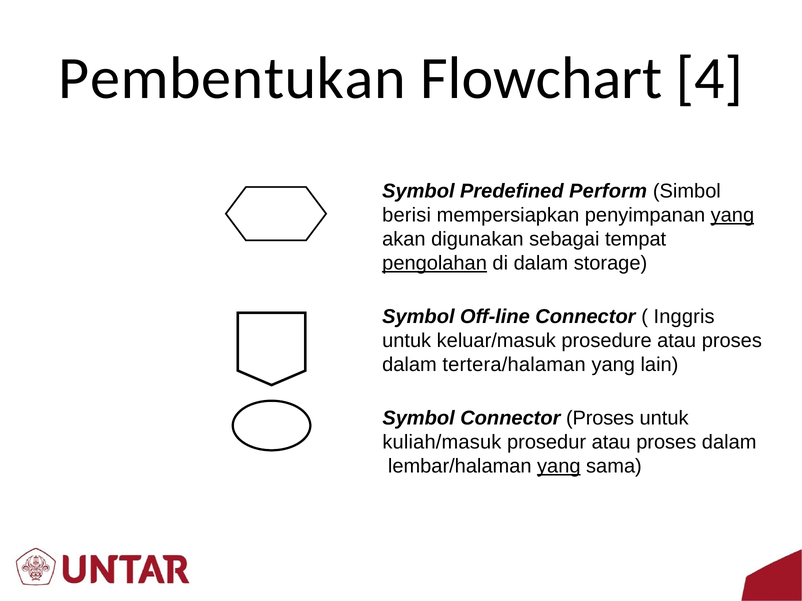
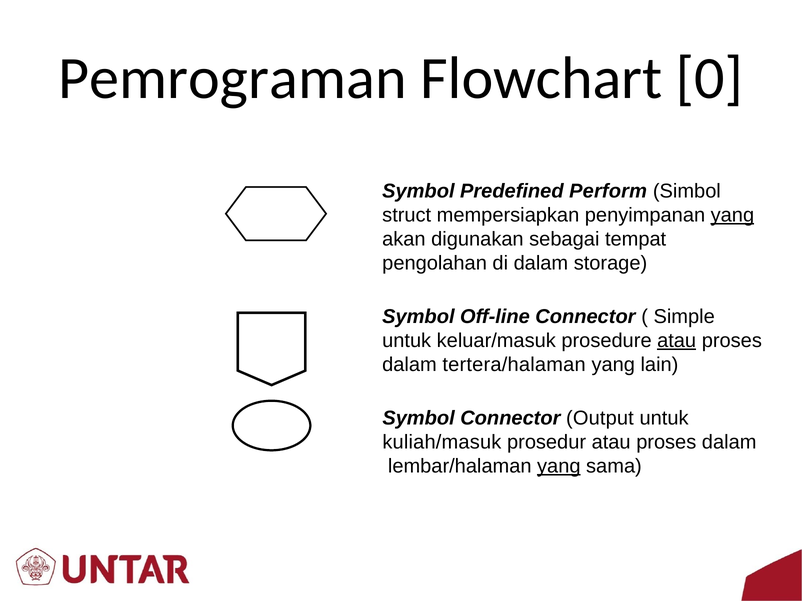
Pembentukan: Pembentukan -> Pemrograman
4: 4 -> 0
berisi: berisi -> struct
pengolahan underline: present -> none
Inggris: Inggris -> Simple
atau at (677, 341) underline: none -> present
Connector Proses: Proses -> Output
